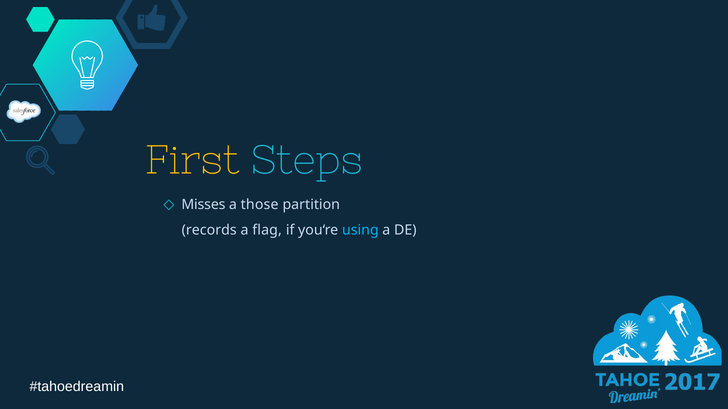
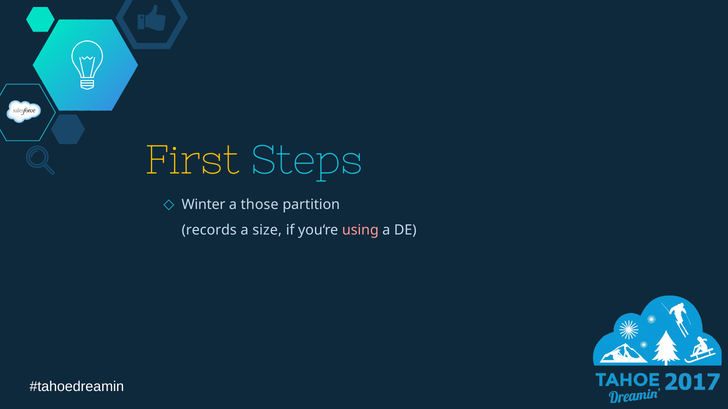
Misses: Misses -> Winter
flag: flag -> size
using colour: light blue -> pink
